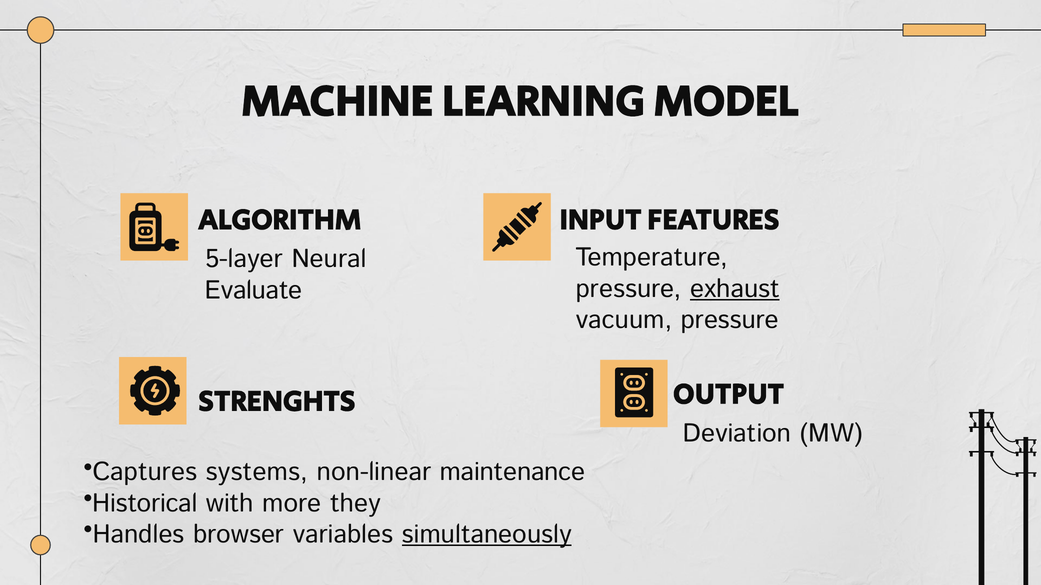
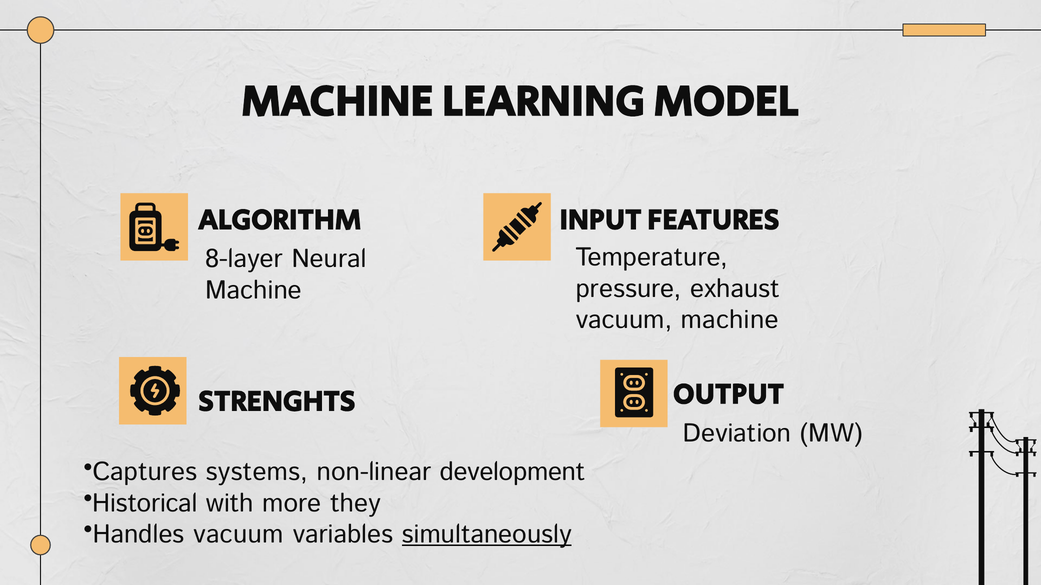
5-layer: 5-layer -> 8-layer
exhaust underline: present -> none
Evaluate at (254, 290): Evaluate -> Machine
vacuum pressure: pressure -> machine
maintenance: maintenance -> development
Handles browser: browser -> vacuum
